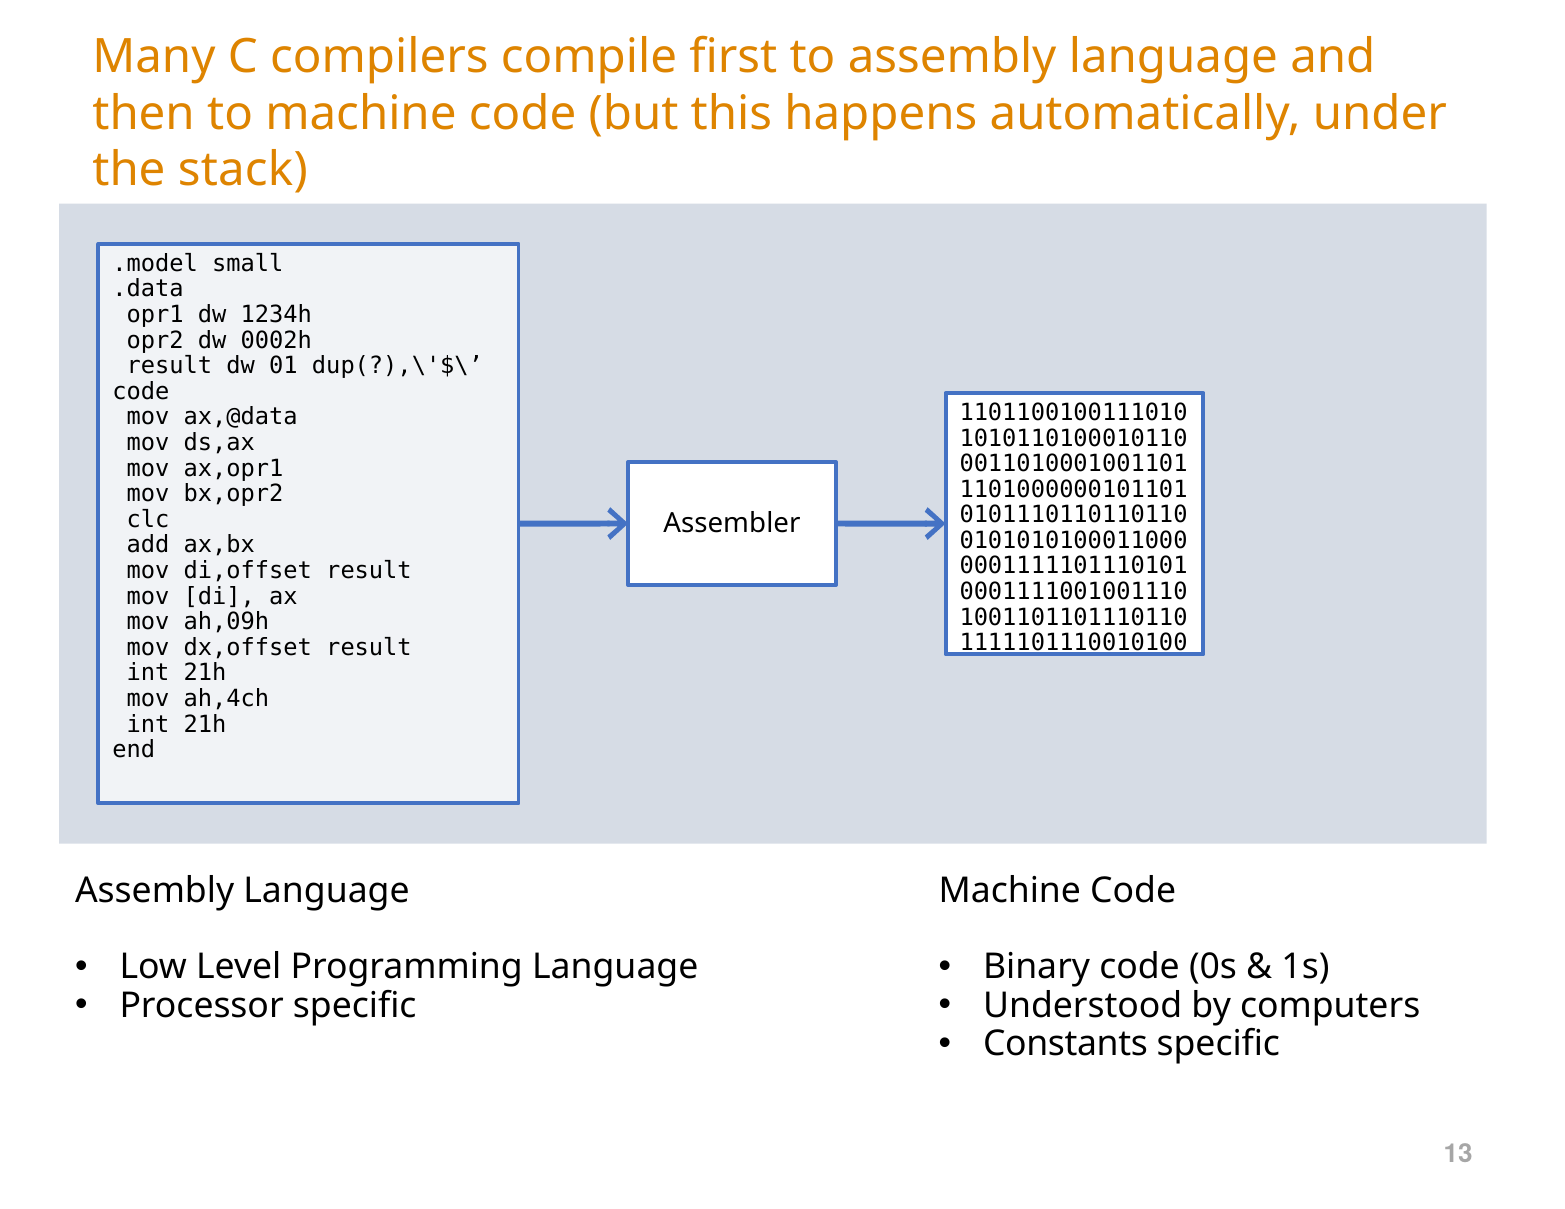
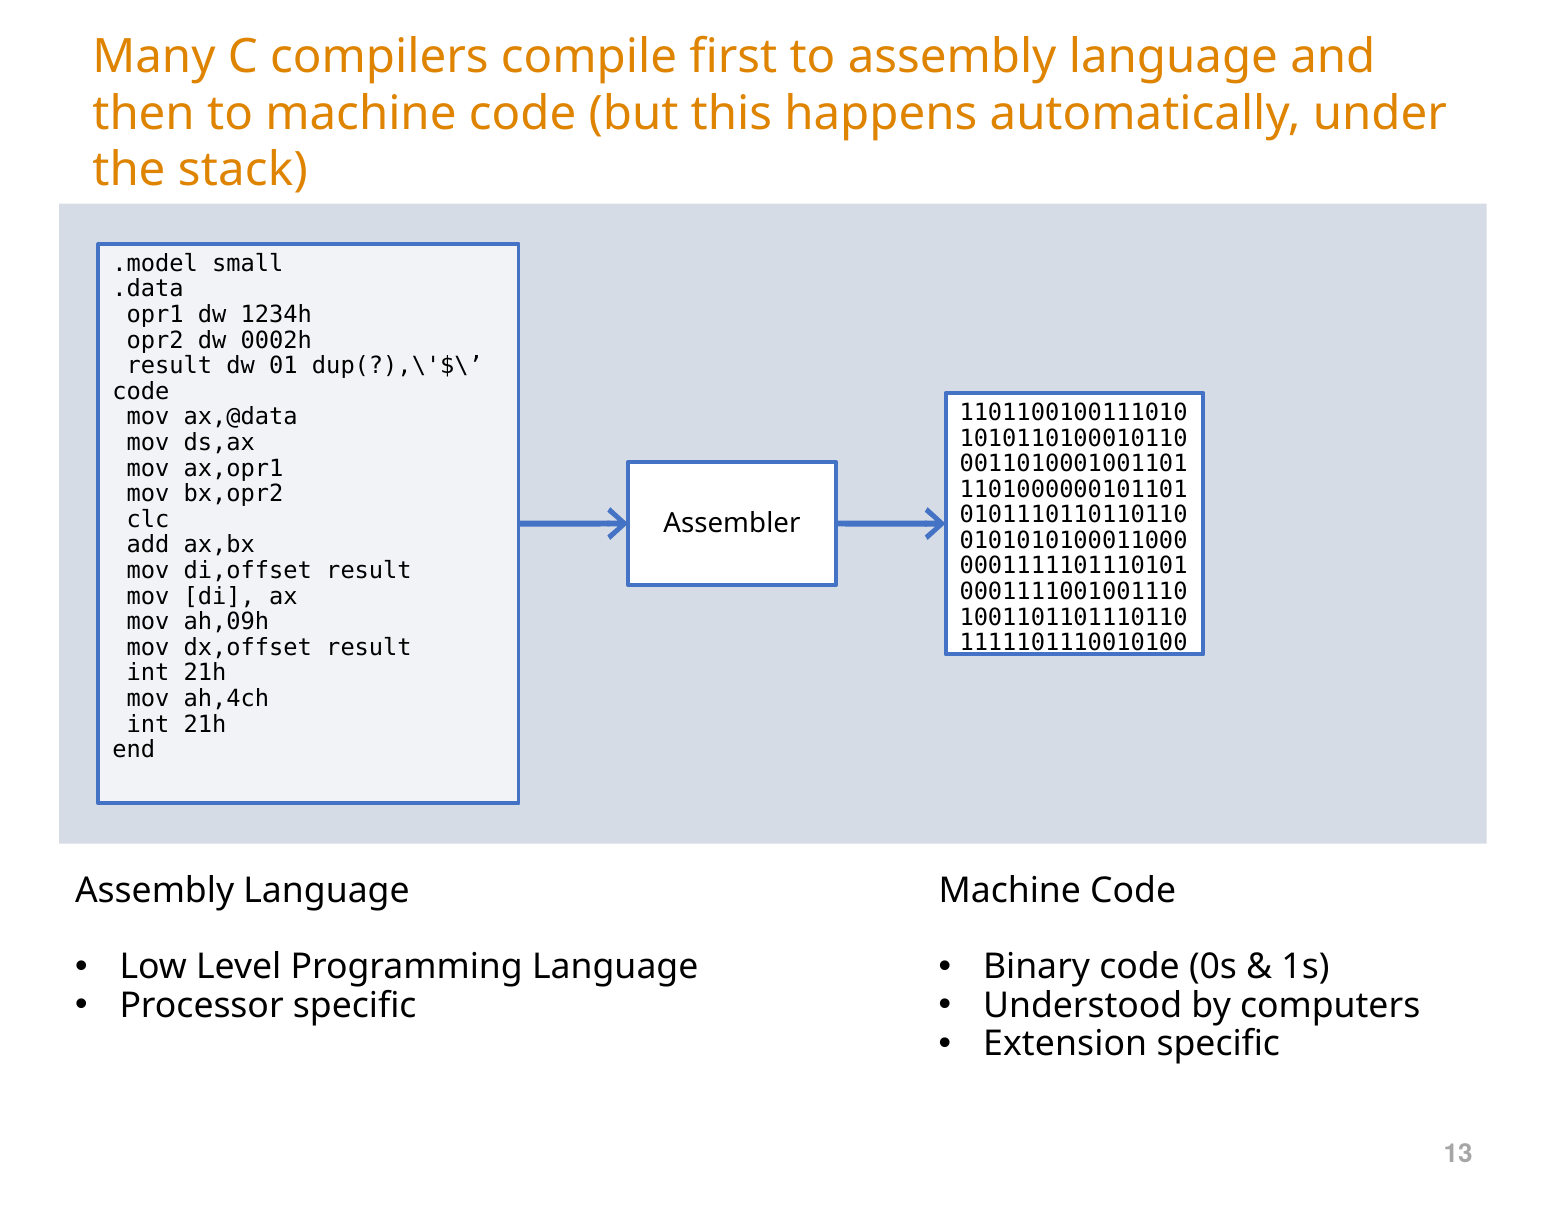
Constants: Constants -> Extension
